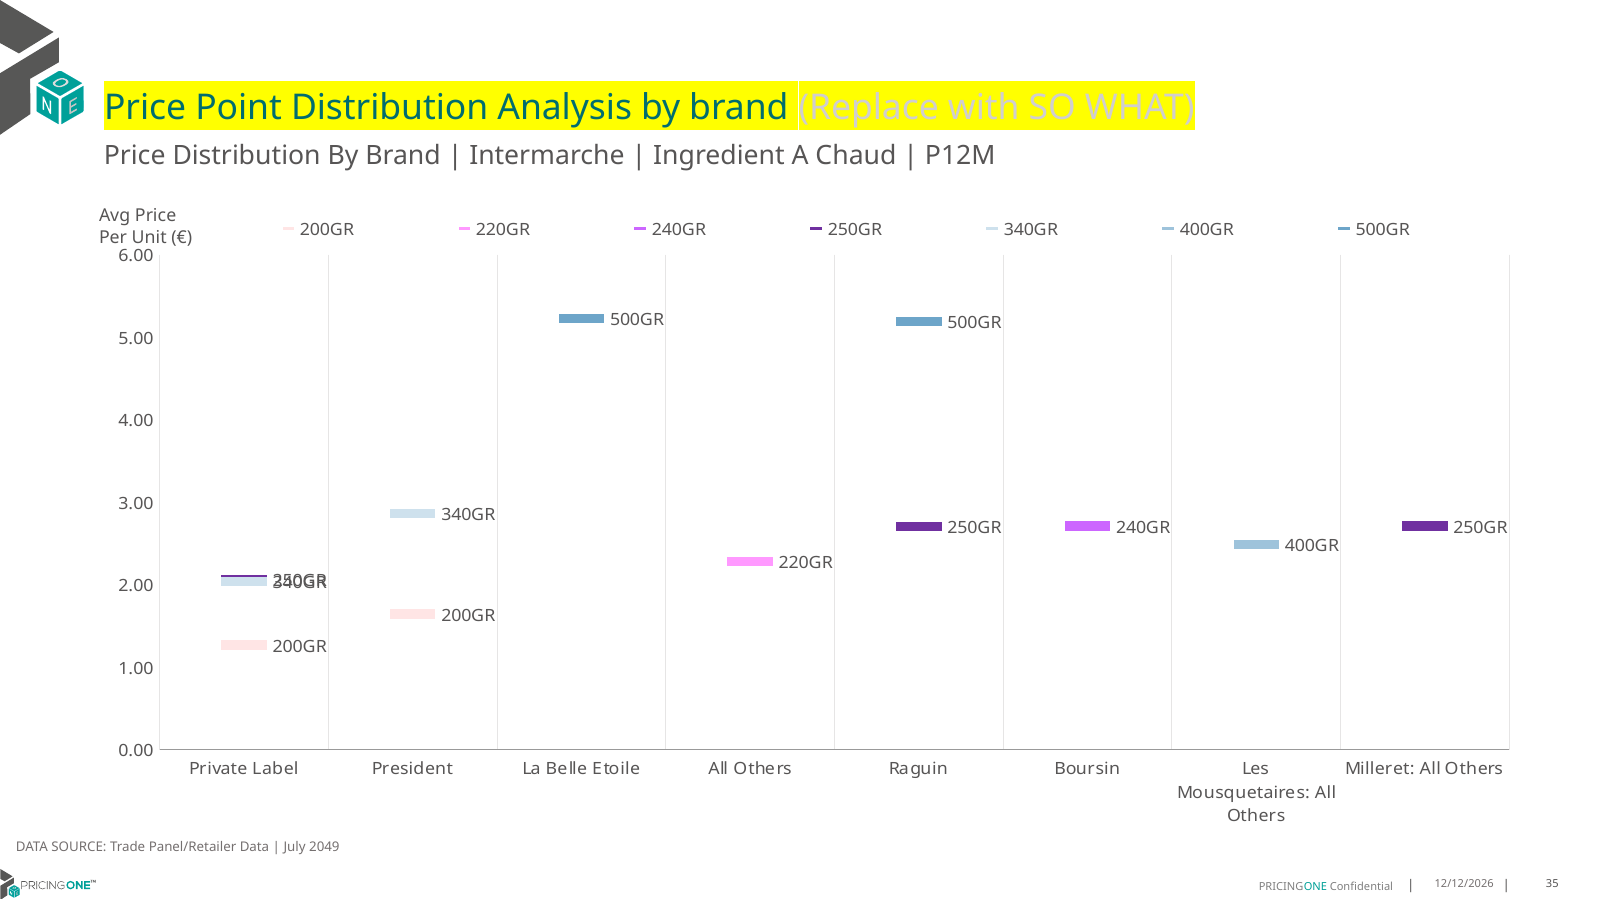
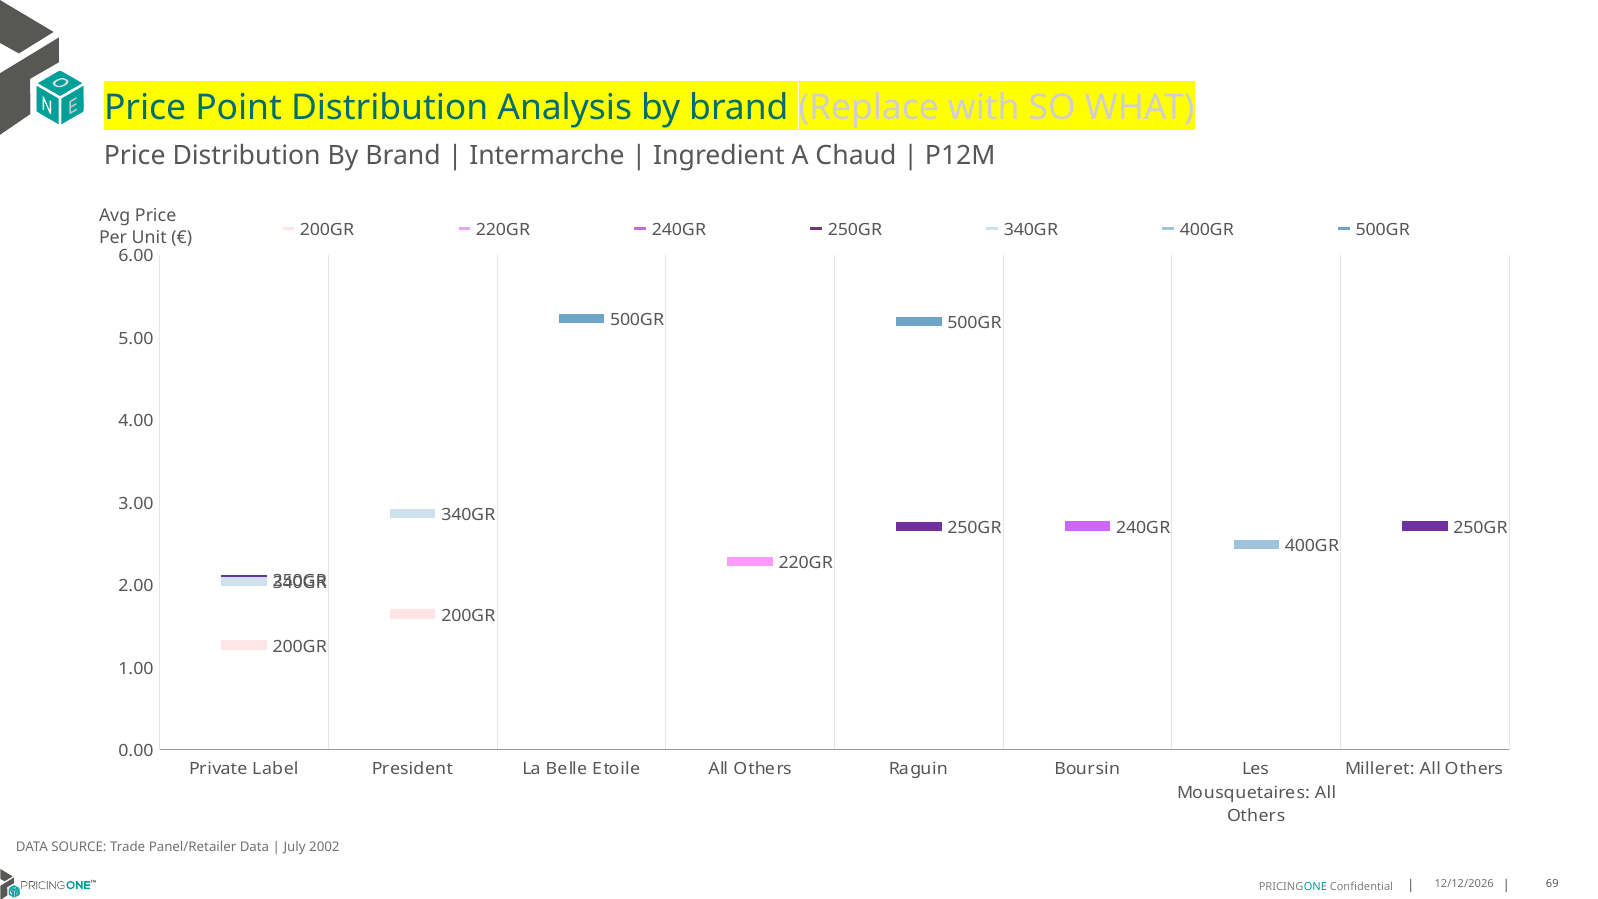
2049: 2049 -> 2002
35: 35 -> 69
